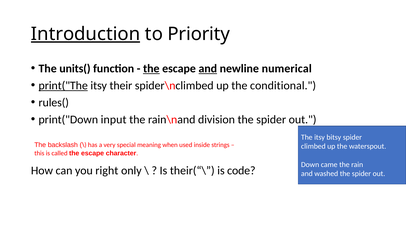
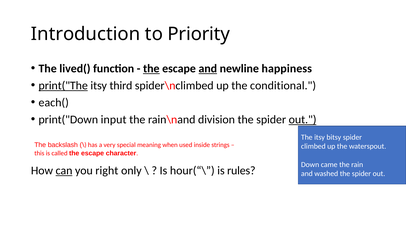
Introduction underline: present -> none
units(: units( -> lived(
numerical: numerical -> happiness
their: their -> third
rules(: rules( -> each(
out at (303, 120) underline: none -> present
can underline: none -> present
their(“\: their(“\ -> hour(“\
code: code -> rules
